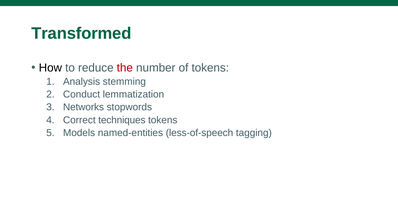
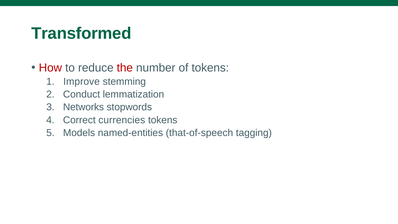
How colour: black -> red
Analysis: Analysis -> Improve
techniques: techniques -> currencies
less-of-speech: less-of-speech -> that-of-speech
